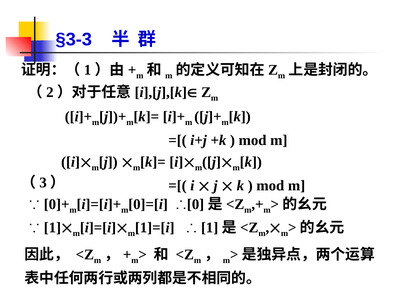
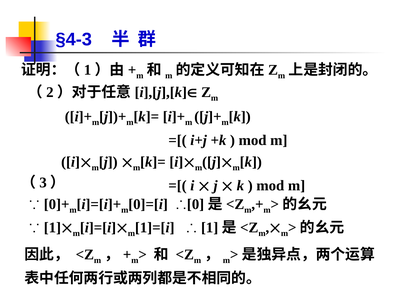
§3-3: §3-3 -> §4-3
